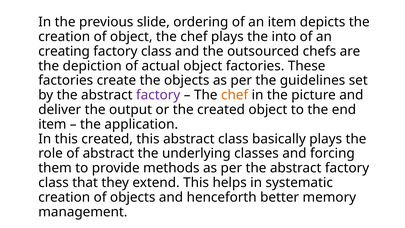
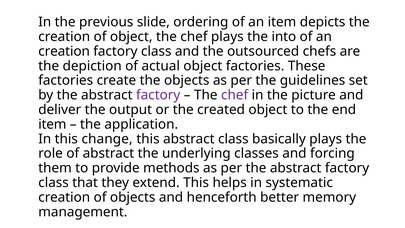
creating at (64, 51): creating -> creation
chef at (235, 95) colour: orange -> purple
this created: created -> change
